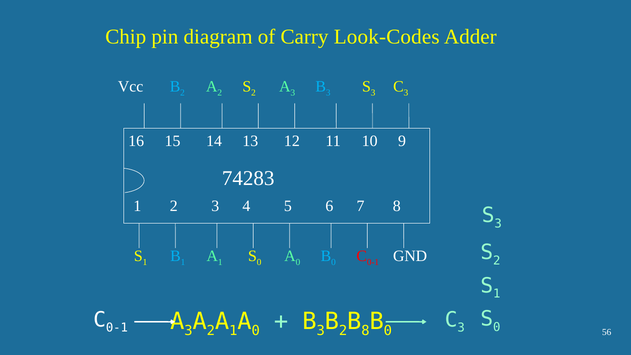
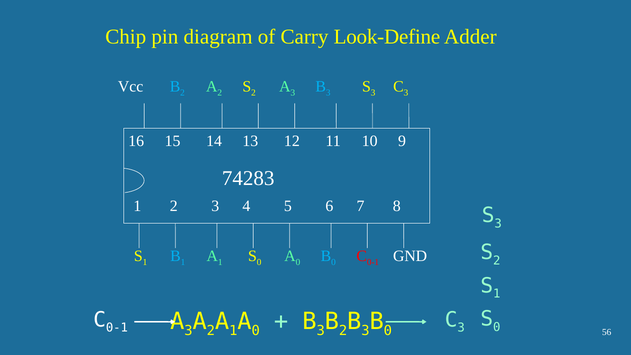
Look-Codes: Look-Codes -> Look-Define
8 at (365, 331): 8 -> 3
